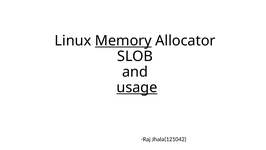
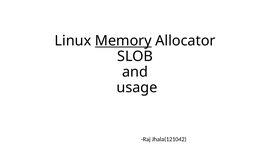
usage underline: present -> none
